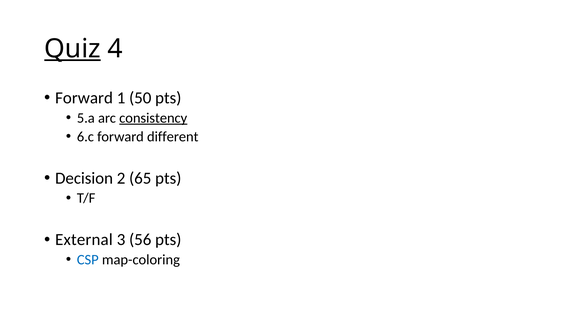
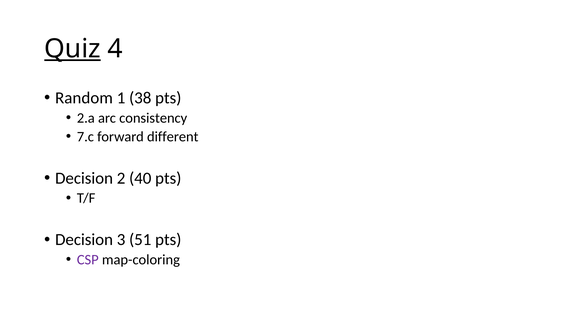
Forward at (84, 98): Forward -> Random
50: 50 -> 38
5.a: 5.a -> 2.a
consistency underline: present -> none
6.c: 6.c -> 7.c
65: 65 -> 40
External at (84, 240): External -> Decision
56: 56 -> 51
CSP colour: blue -> purple
